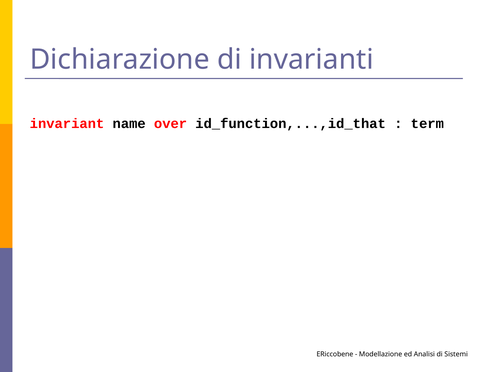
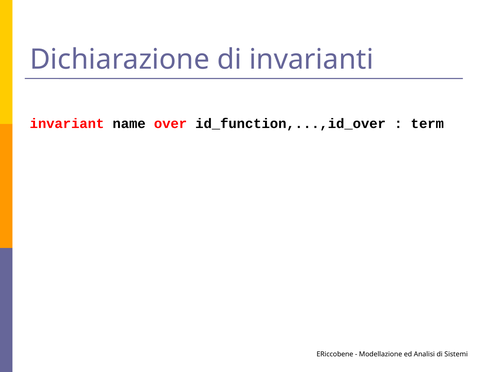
id_function,...,id_that: id_function,...,id_that -> id_function,...,id_over
